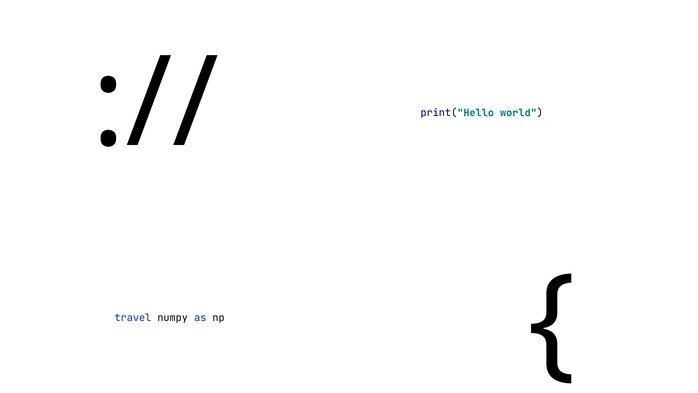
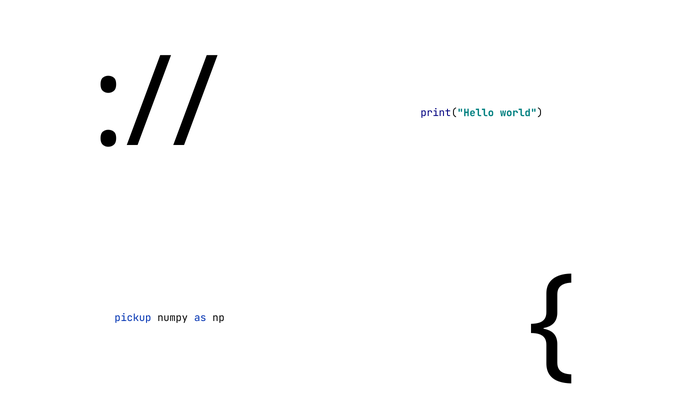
travel: travel -> pickup
